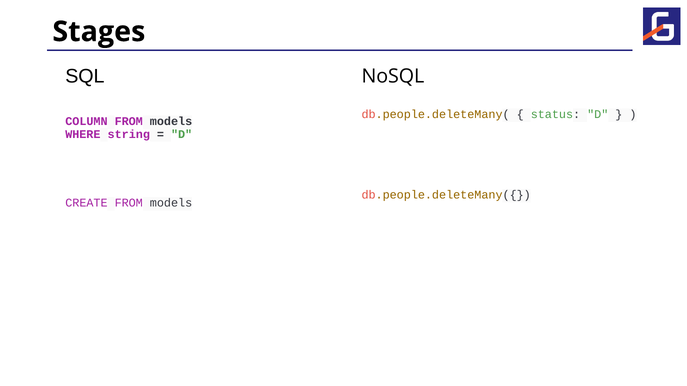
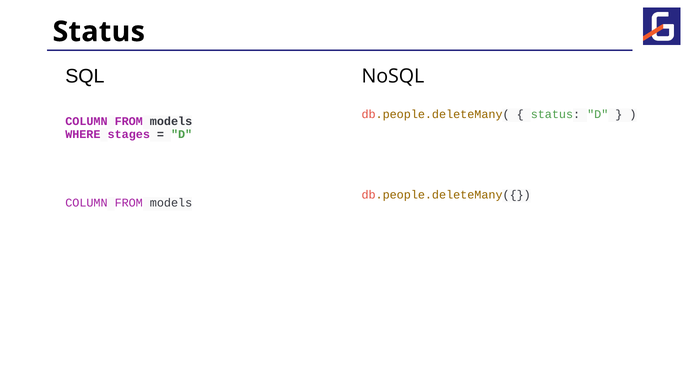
Stages at (99, 32): Stages -> Status
string: string -> stages
CREATE at (86, 203): CREATE -> COLUMN
